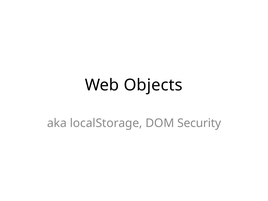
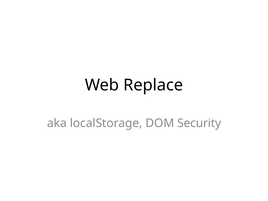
Objects: Objects -> Replace
